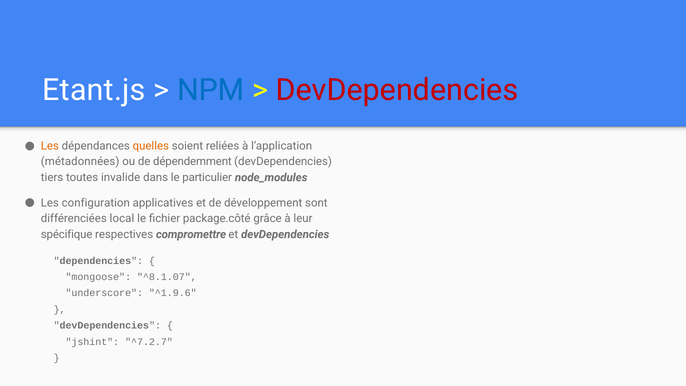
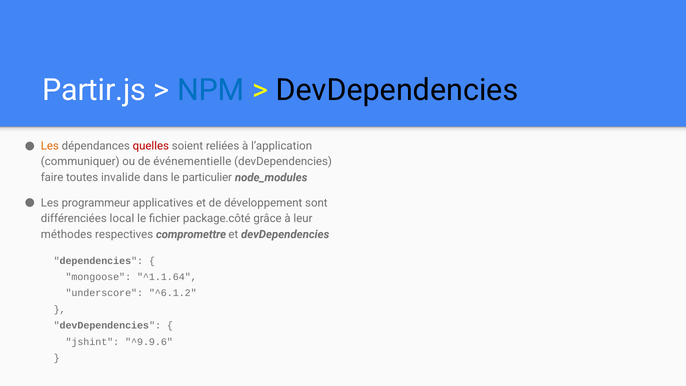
Etant.js: Etant.js -> Partir.js
DevDependencies at (397, 90) colour: red -> black
quelles colour: orange -> red
métadonnées: métadonnées -> communiquer
dépendemment: dépendemment -> événementielle
tiers: tiers -> faire
configuration: configuration -> programmeur
spécifique: spécifique -> méthodes
^8.1.07: ^8.1.07 -> ^1.1.64
^1.9.6: ^1.9.6 -> ^6.1.2
^7.2.7: ^7.2.7 -> ^9.9.6
